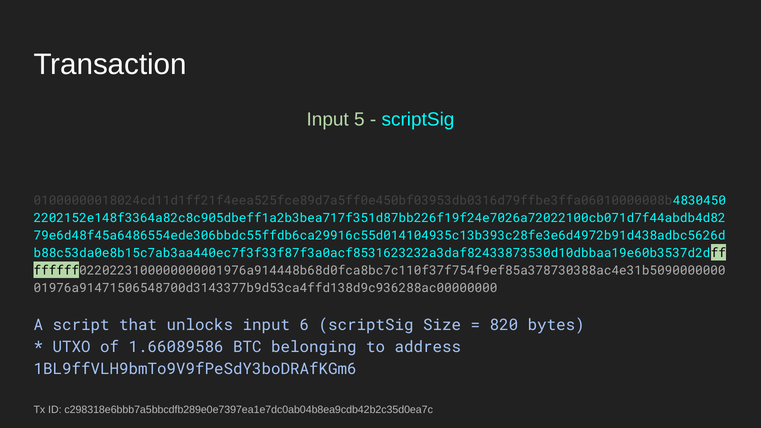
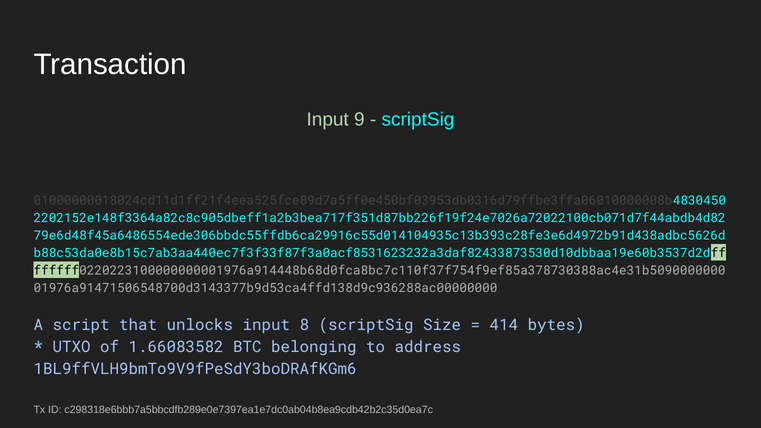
5: 5 -> 9
6: 6 -> 8
820: 820 -> 414
1.66089586: 1.66089586 -> 1.66083582
